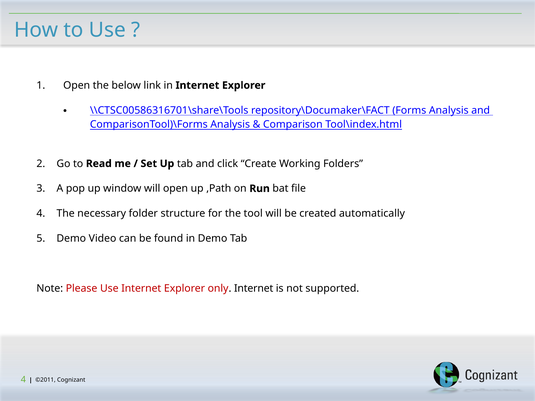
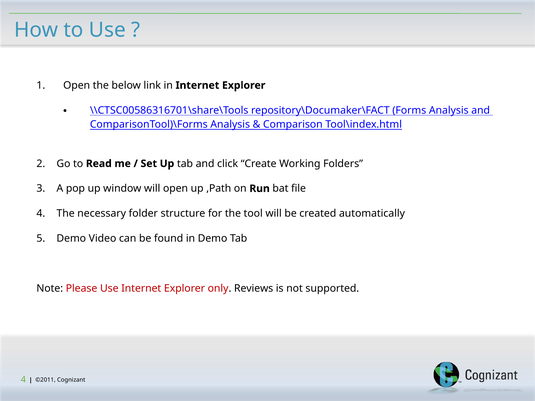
only Internet: Internet -> Reviews
